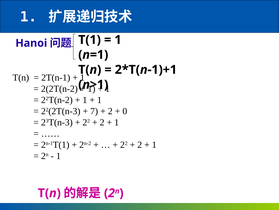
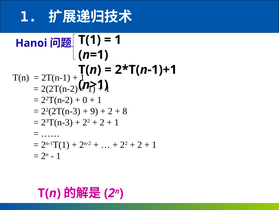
1 at (85, 100): 1 -> 0
7: 7 -> 9
0: 0 -> 8
